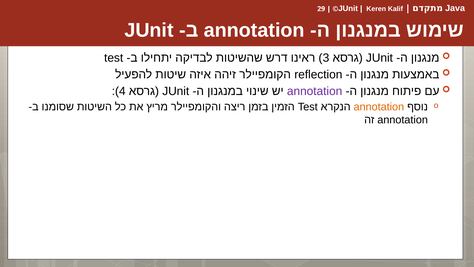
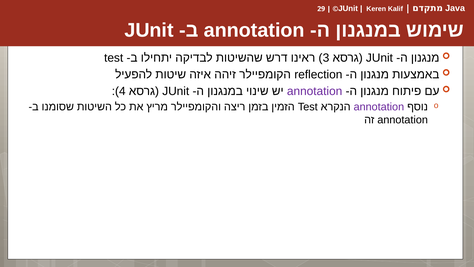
annotation at (379, 107) colour: orange -> purple
